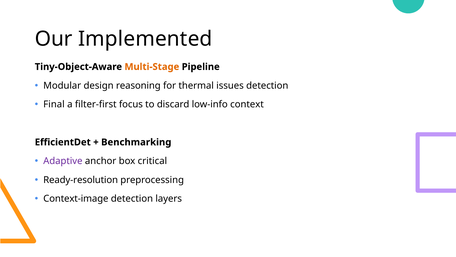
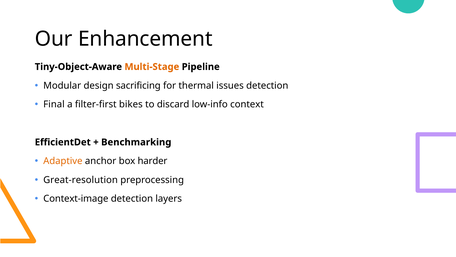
Implemented: Implemented -> Enhancement
reasoning: reasoning -> sacrificing
focus: focus -> bikes
Adaptive colour: purple -> orange
critical: critical -> harder
Ready-resolution: Ready-resolution -> Great-resolution
